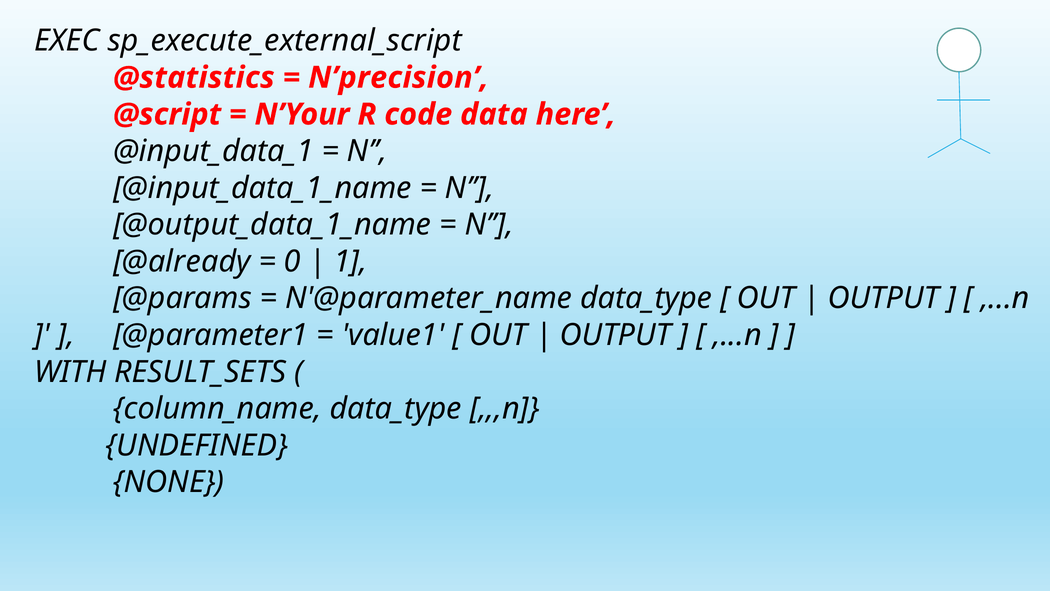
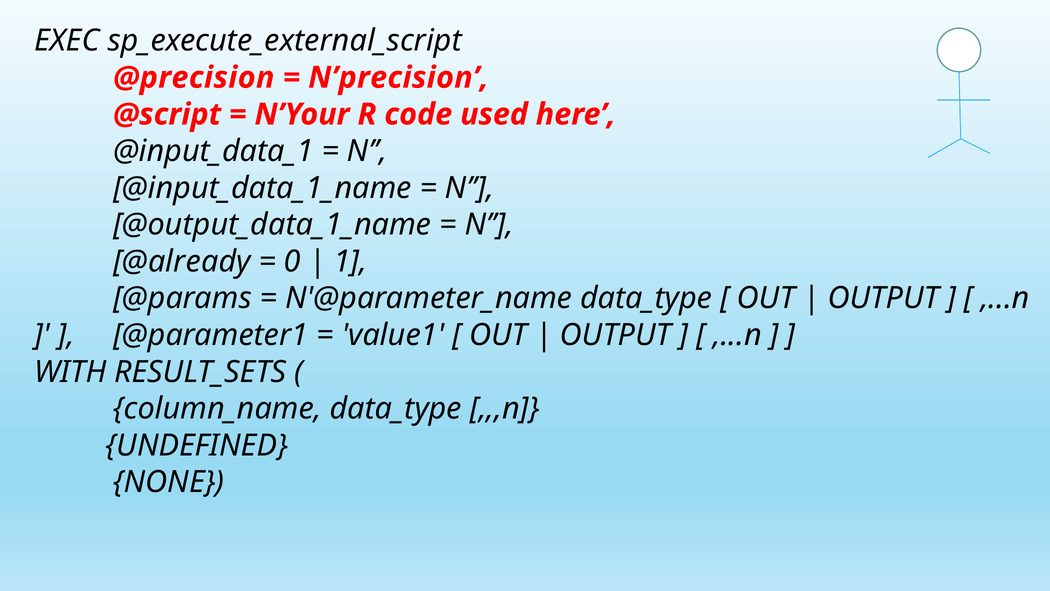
@statistics: @statistics -> @precision
data: data -> used
